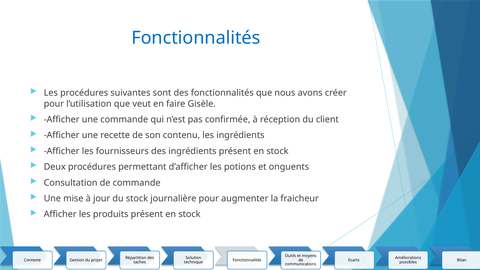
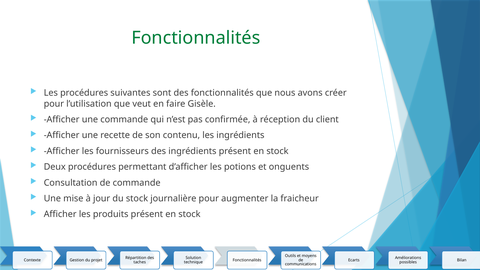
Fonctionnalités at (196, 38) colour: blue -> green
